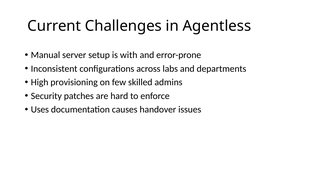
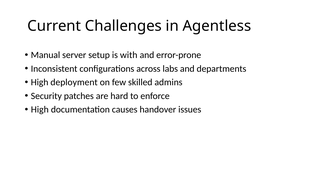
provisioning: provisioning -> deployment
Uses at (40, 109): Uses -> High
